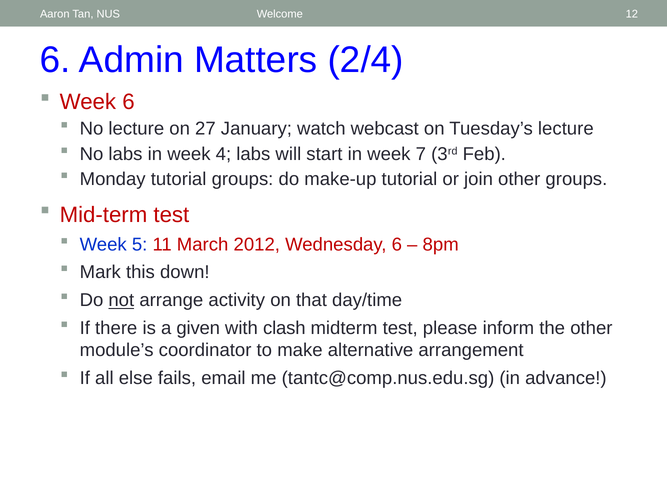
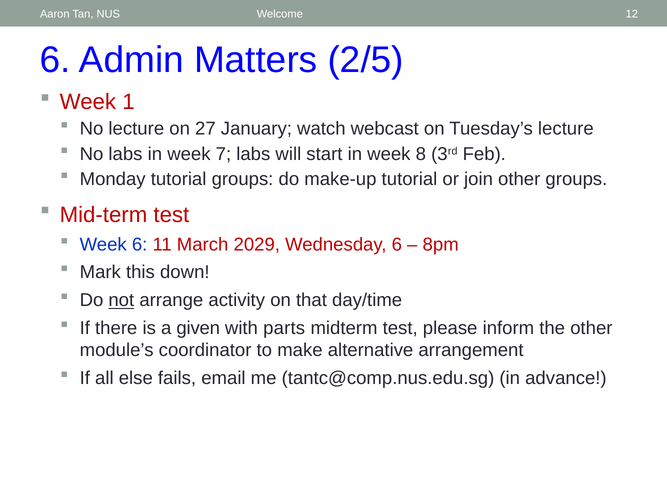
2/4: 2/4 -> 2/5
Week 6: 6 -> 1
4: 4 -> 7
7: 7 -> 8
Week 5: 5 -> 6
2012: 2012 -> 2029
clash: clash -> parts
